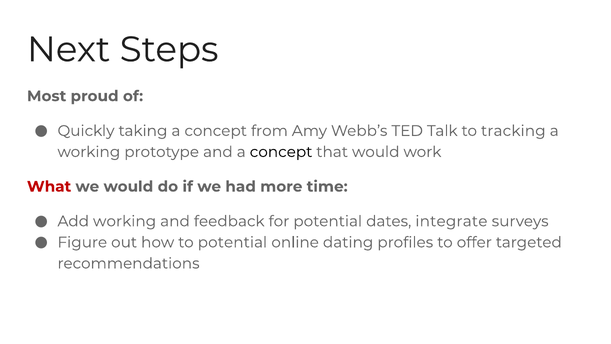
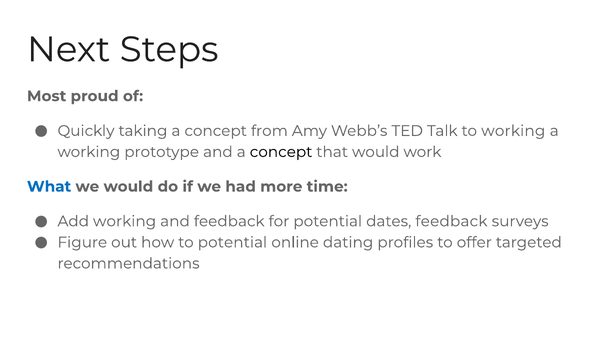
to tracking: tracking -> working
What colour: red -> blue
dates integrate: integrate -> feedback
